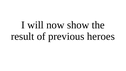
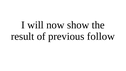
heroes: heroes -> follow
